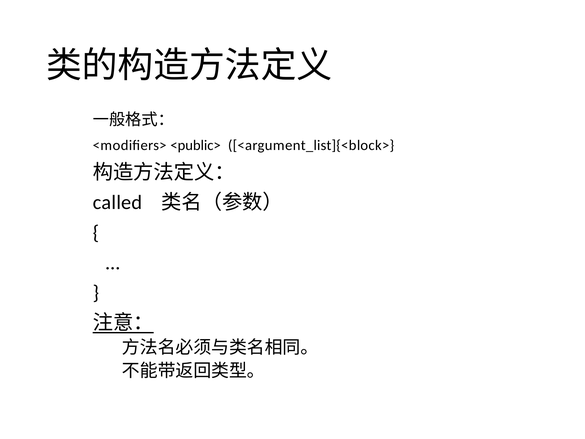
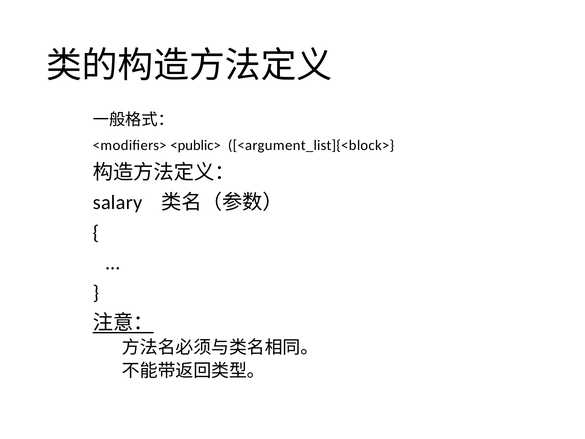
called: called -> salary
